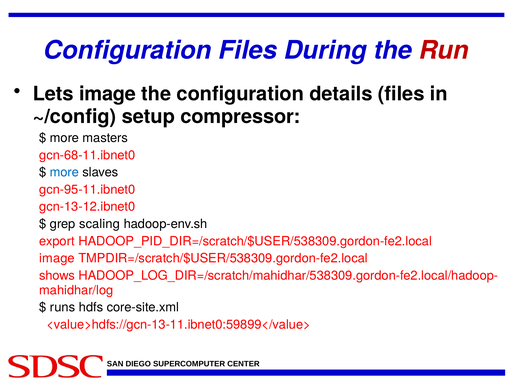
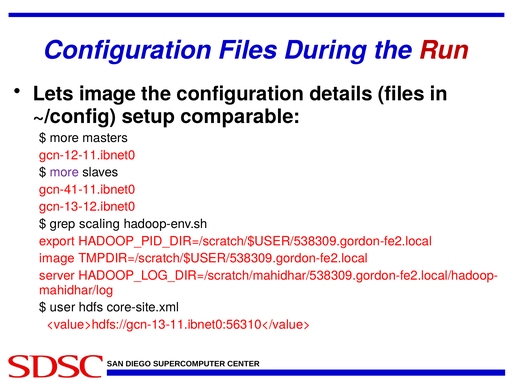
compressor: compressor -> comparable
gcn-68-11.ibnet0: gcn-68-11.ibnet0 -> gcn-12-11.ibnet0
more at (64, 172) colour: blue -> purple
gcn-95-11.ibnet0: gcn-95-11.ibnet0 -> gcn-41-11.ibnet0
shows: shows -> server
runs: runs -> user
<value>hdfs://gcn-13-11.ibnet0:59899</value>: <value>hdfs://gcn-13-11.ibnet0:59899</value> -> <value>hdfs://gcn-13-11.ibnet0:56310</value>
